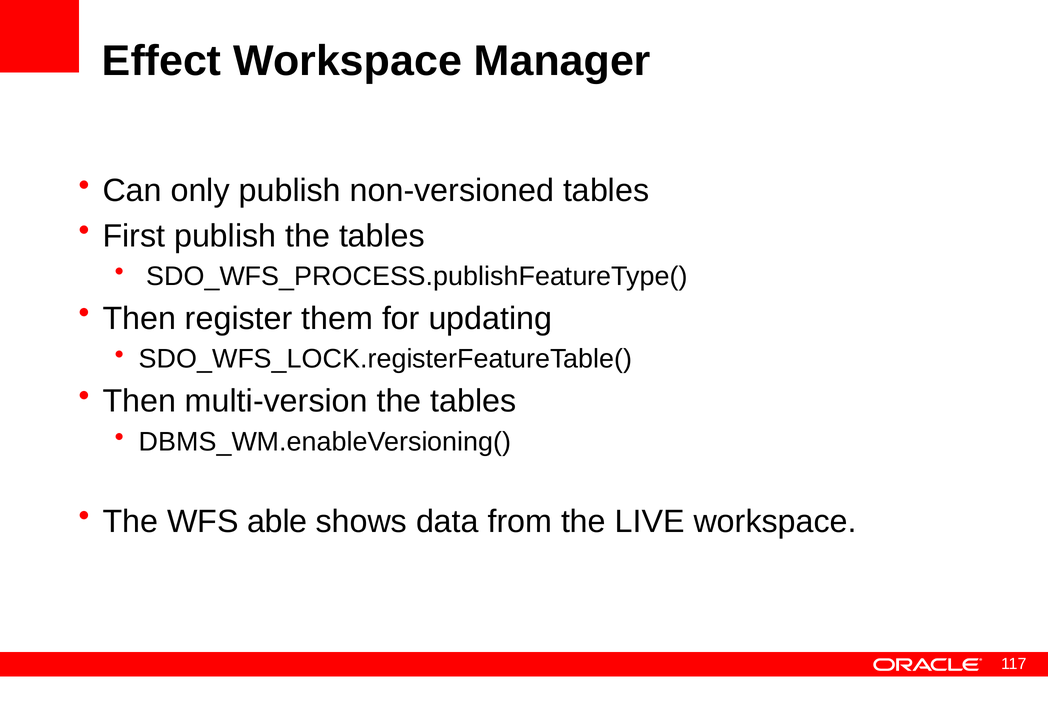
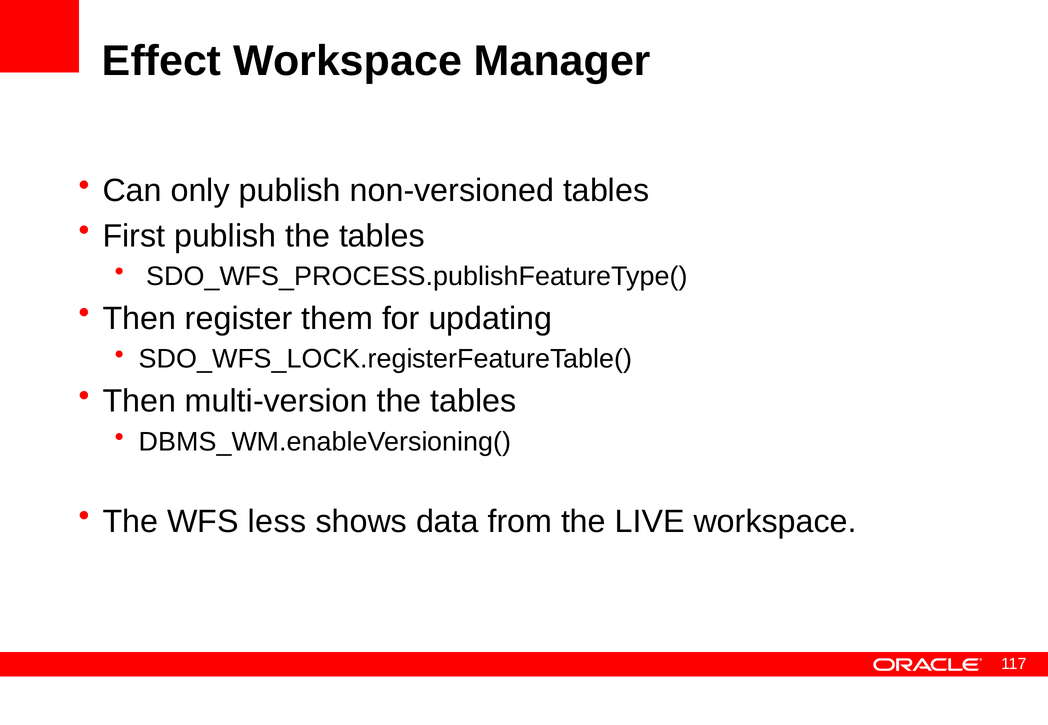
able: able -> less
